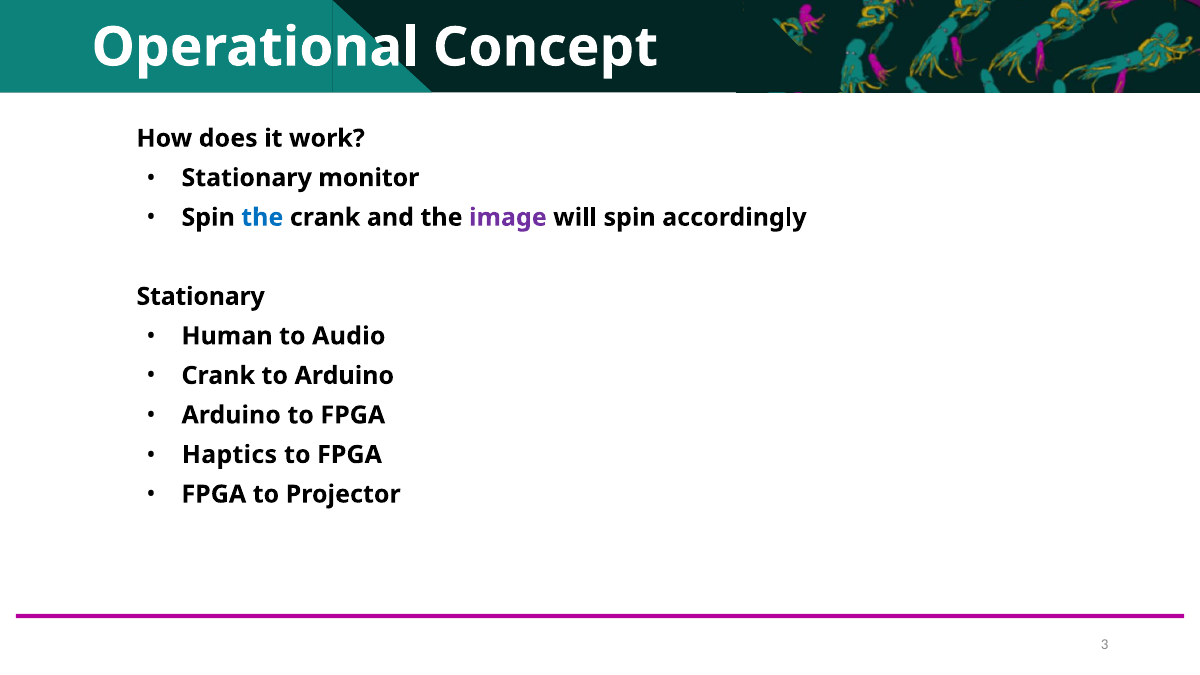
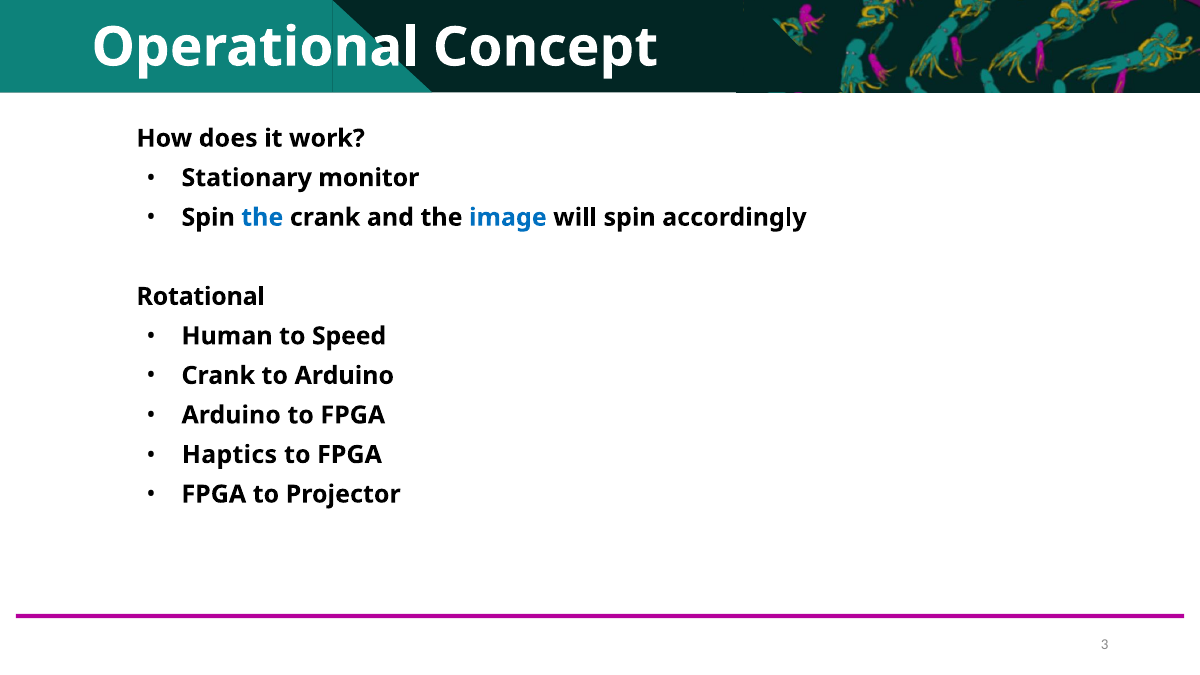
image colour: purple -> blue
Stationary at (201, 297): Stationary -> Rotational
Audio: Audio -> Speed
